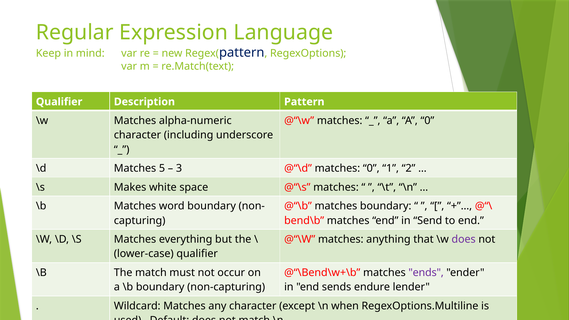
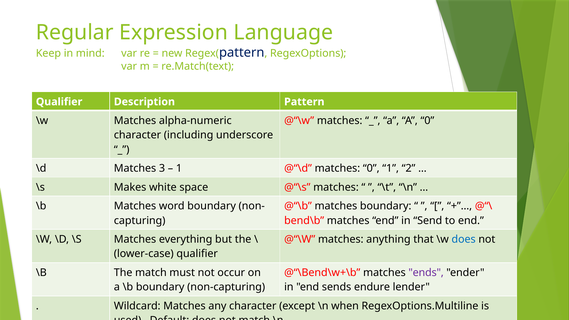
5: 5 -> 3
3 at (179, 168): 3 -> 1
does at (464, 239) colour: purple -> blue
